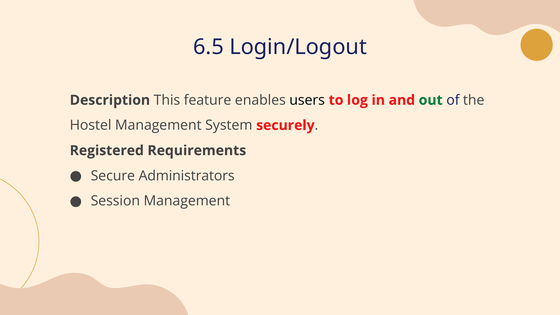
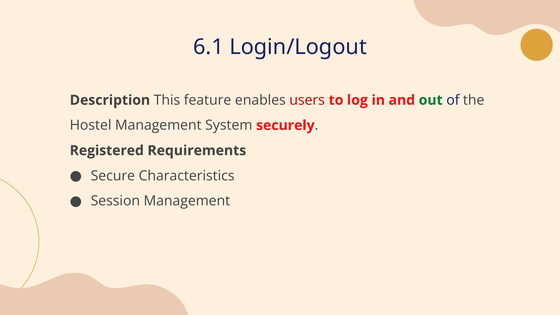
6.5: 6.5 -> 6.1
users colour: black -> red
Administrators: Administrators -> Characteristics
